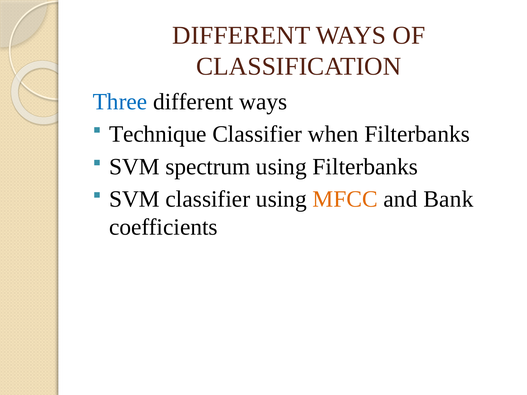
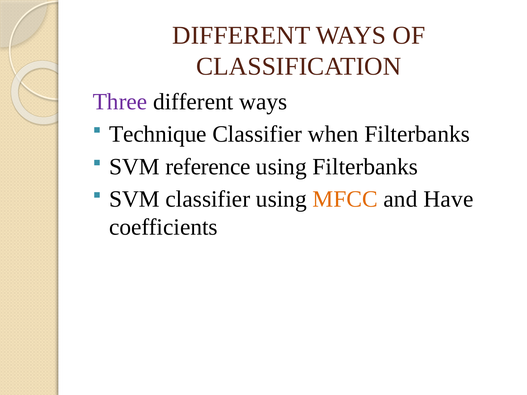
Three colour: blue -> purple
spectrum: spectrum -> reference
Bank: Bank -> Have
